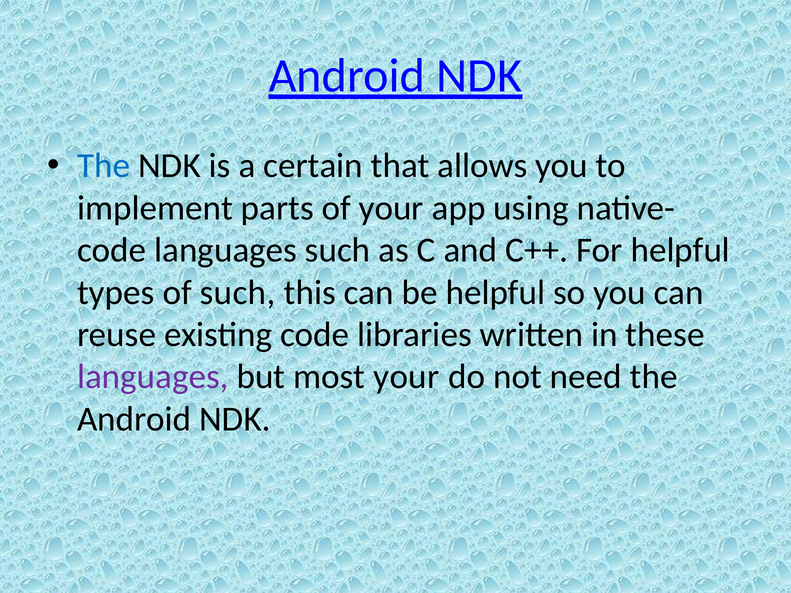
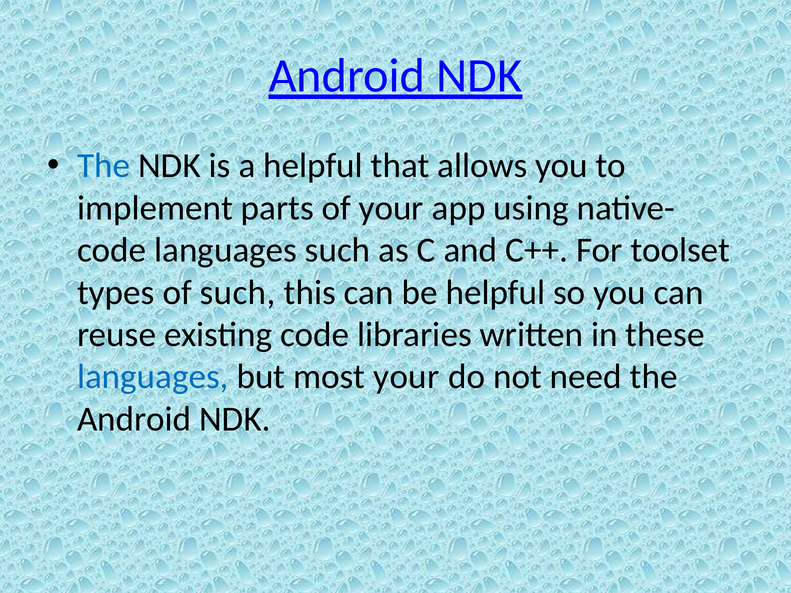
a certain: certain -> helpful
For helpful: helpful -> toolset
languages at (153, 377) colour: purple -> blue
